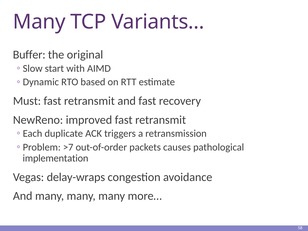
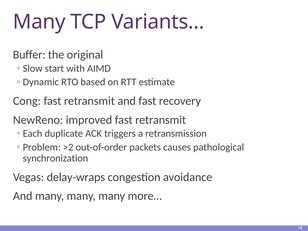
Must: Must -> Cong
>7: >7 -> >2
implementation: implementation -> synchronization
